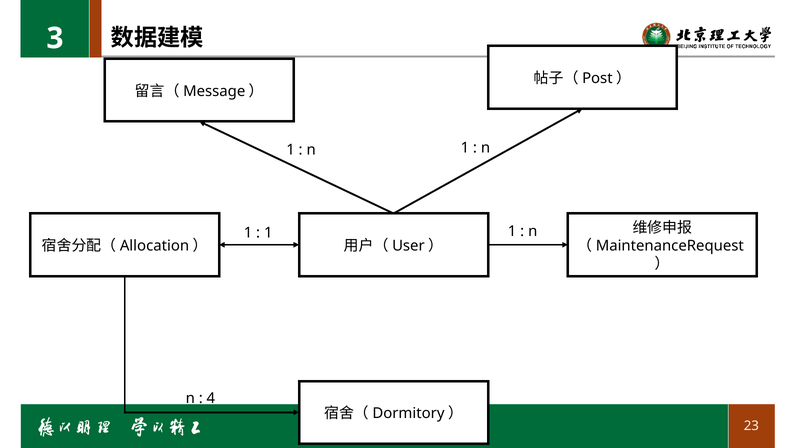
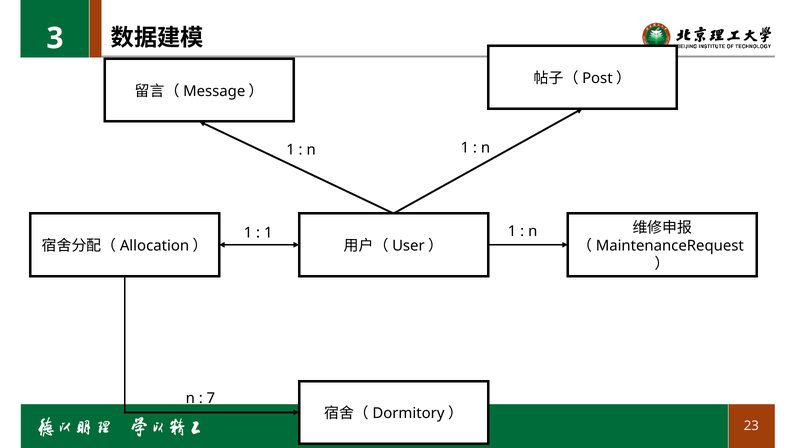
4: 4 -> 7
